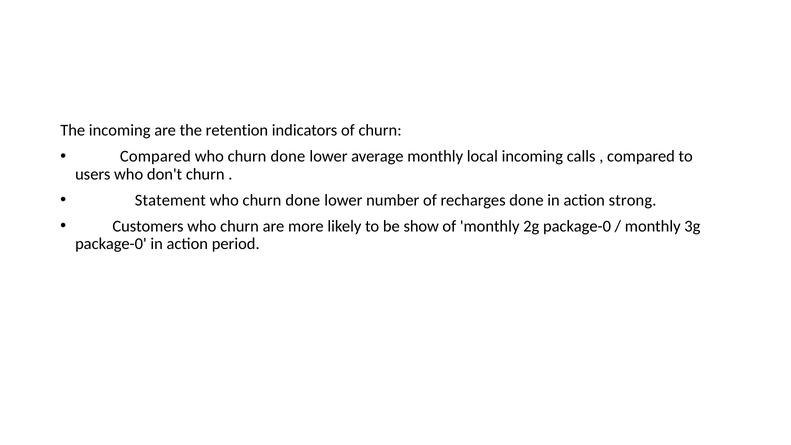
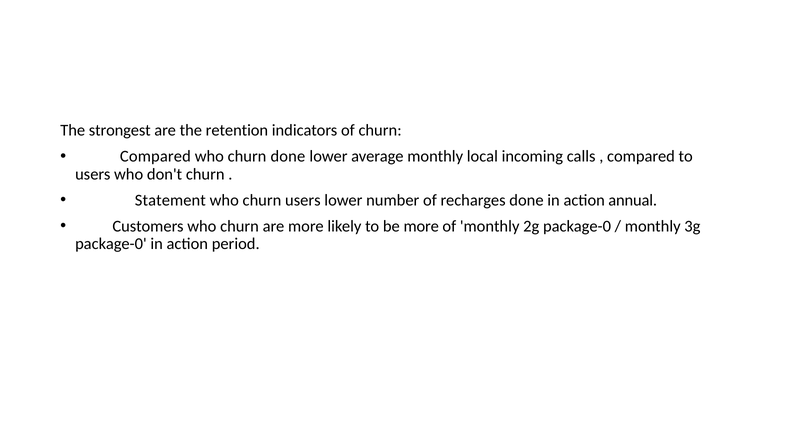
The incoming: incoming -> strongest
done at (303, 200): done -> users
strong: strong -> annual
be show: show -> more
